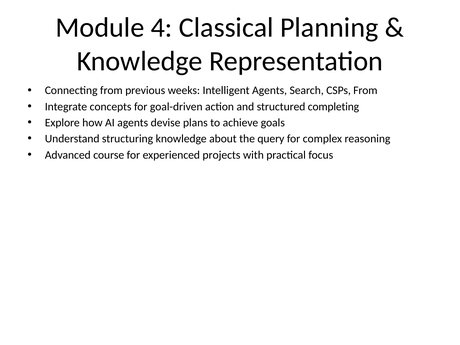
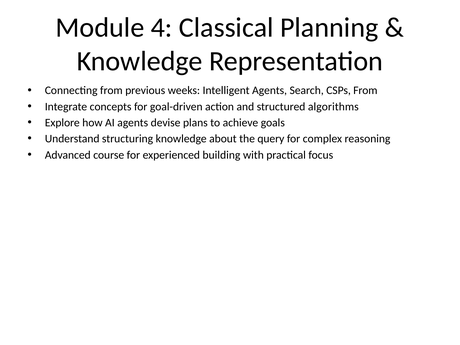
completing: completing -> algorithms
projects: projects -> building
